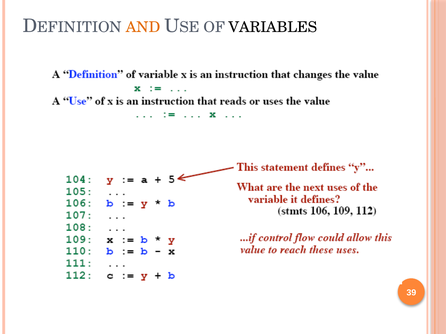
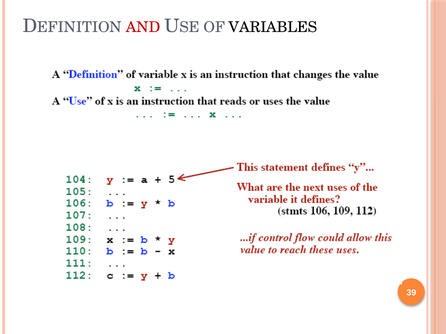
AND colour: orange -> red
